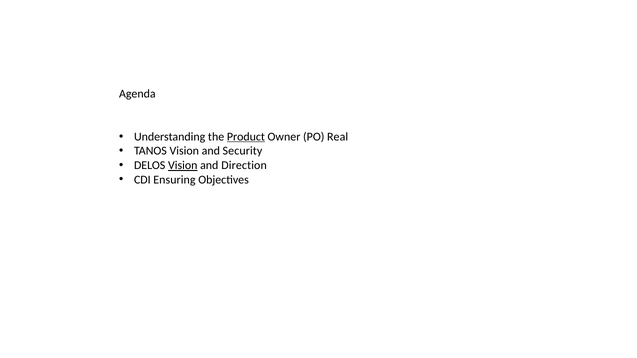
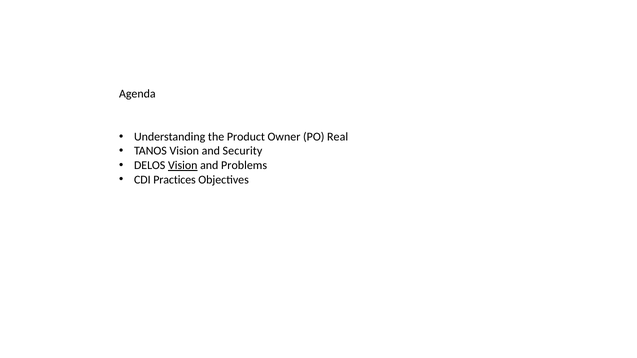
Product underline: present -> none
Direction: Direction -> Problems
Ensuring: Ensuring -> Practices
